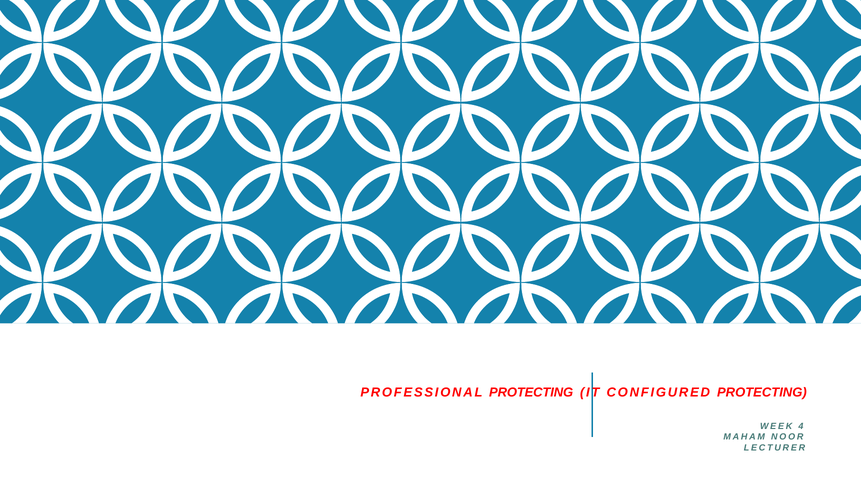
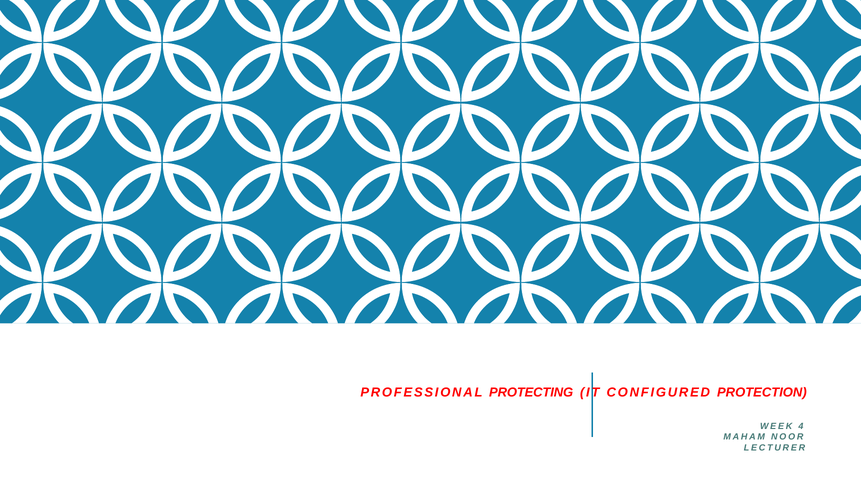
CONFIGURED PROTECTING: PROTECTING -> PROTECTION
